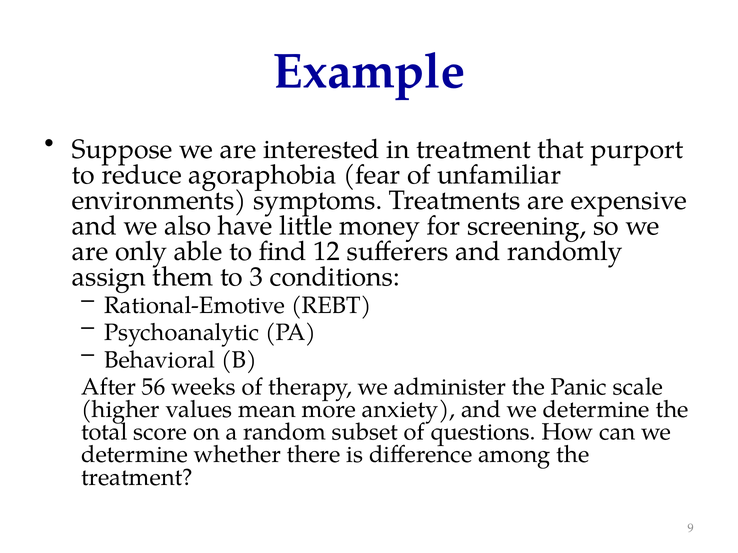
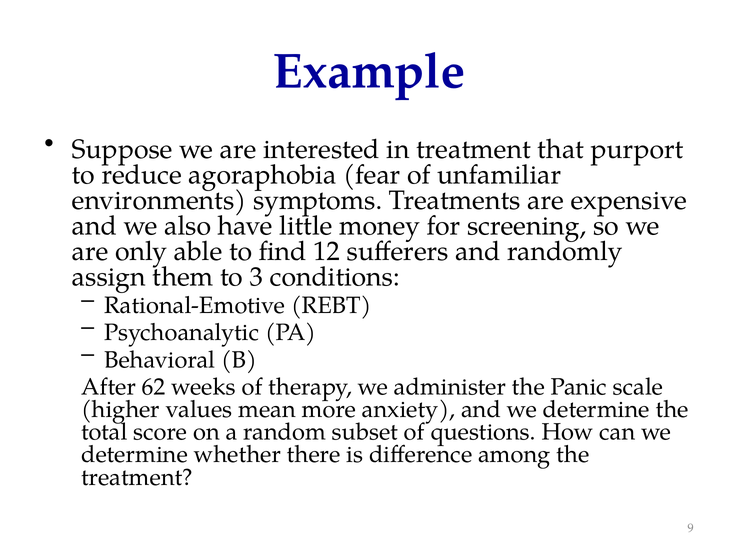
56: 56 -> 62
